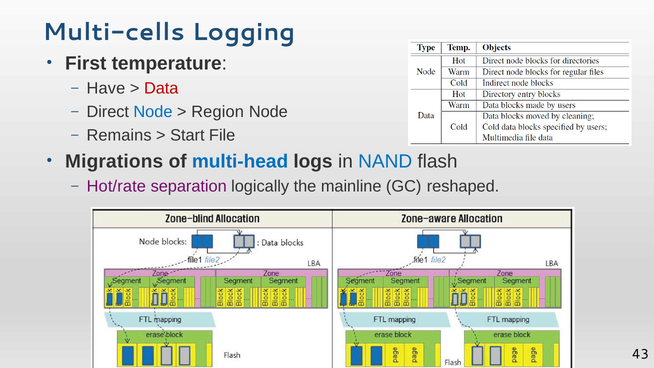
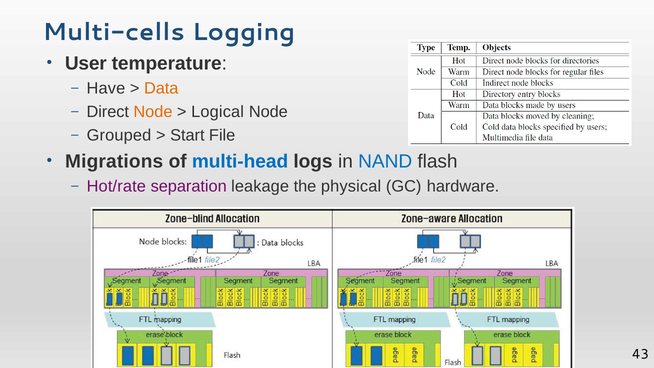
First: First -> User
Data colour: red -> orange
Node at (153, 112) colour: blue -> orange
Region: Region -> Logical
Remains: Remains -> Grouped
logically: logically -> leakage
mainline: mainline -> physical
reshaped: reshaped -> hardware
